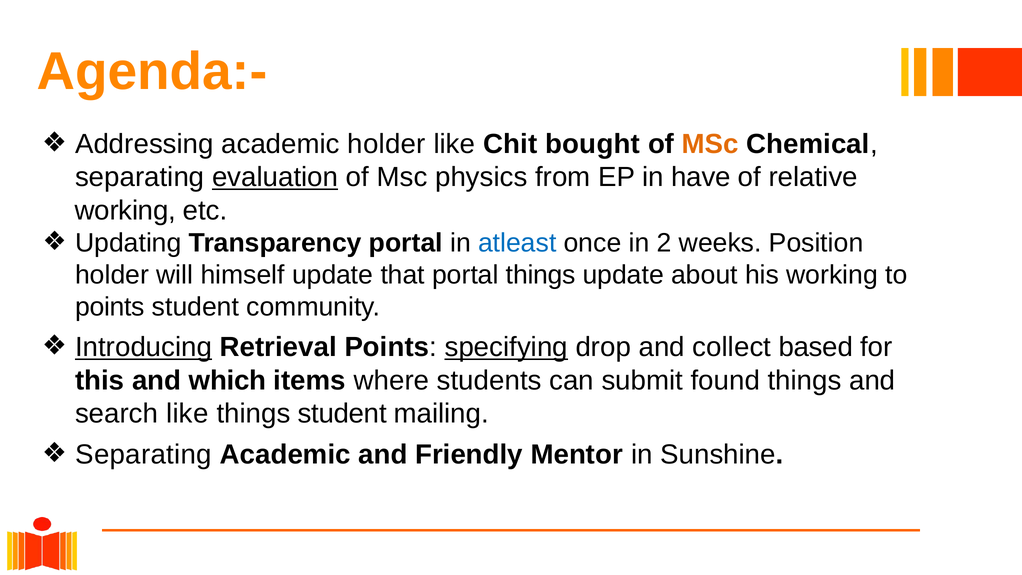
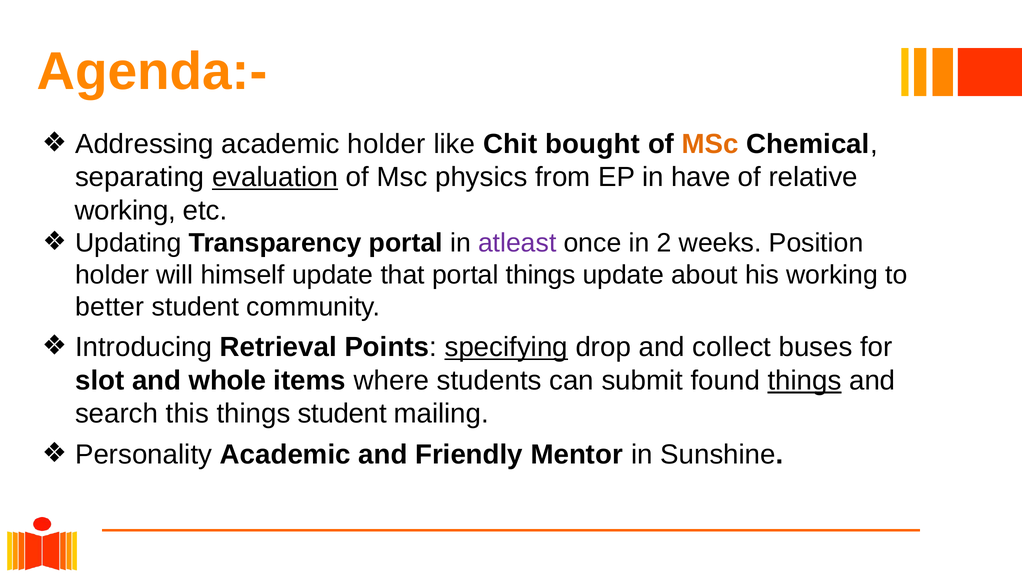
atleast colour: blue -> purple
points at (110, 307): points -> better
Introducing underline: present -> none
based: based -> buses
this: this -> slot
which: which -> whole
things at (805, 380) underline: none -> present
search like: like -> this
Separating at (143, 455): Separating -> Personality
